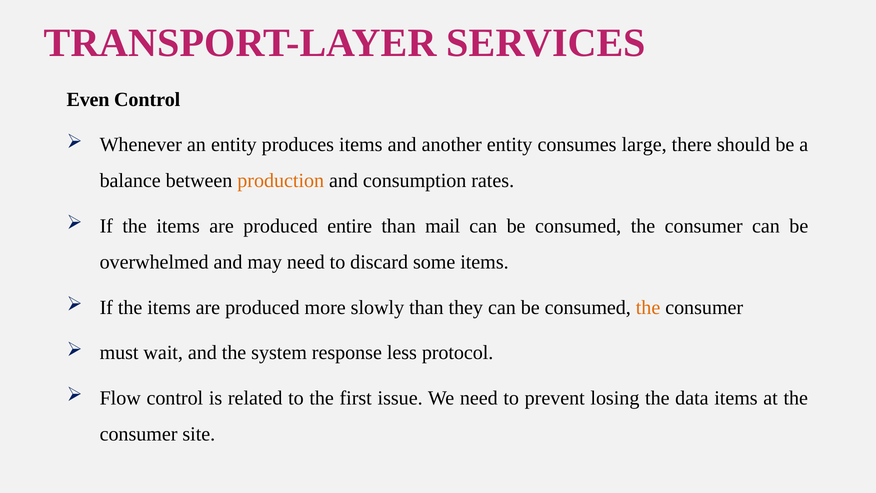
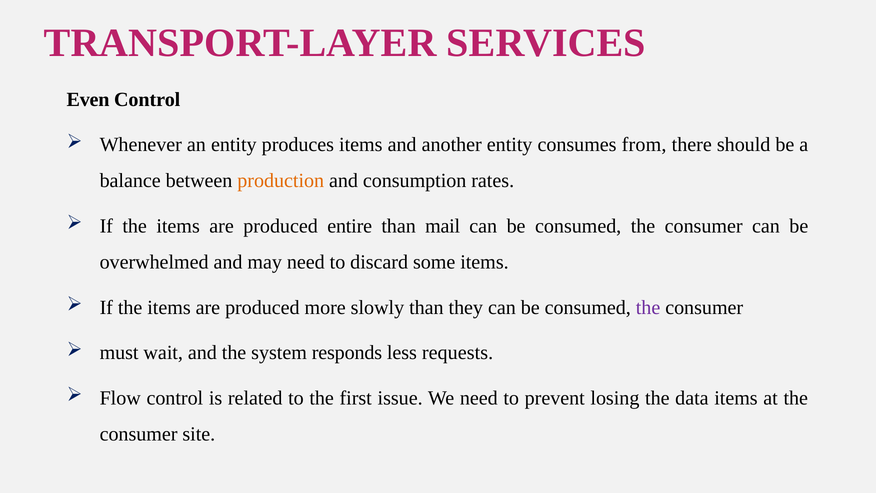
large: large -> from
the at (648, 307) colour: orange -> purple
response: response -> responds
protocol: protocol -> requests
